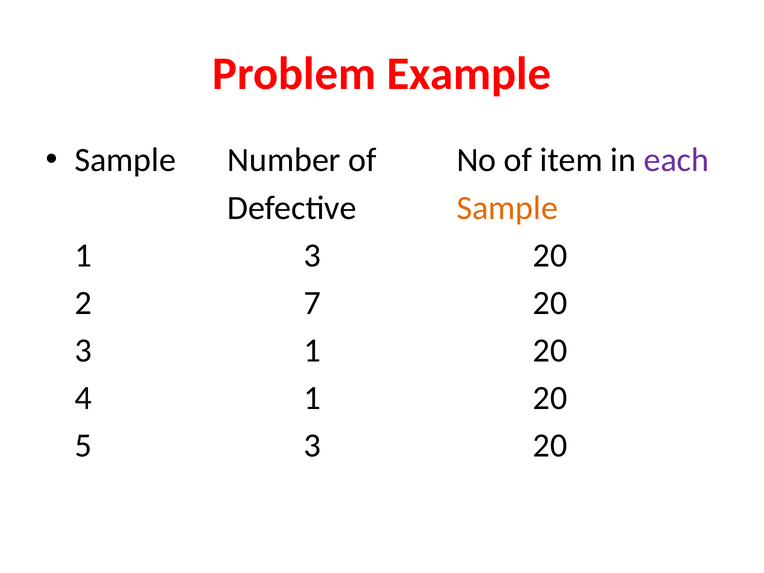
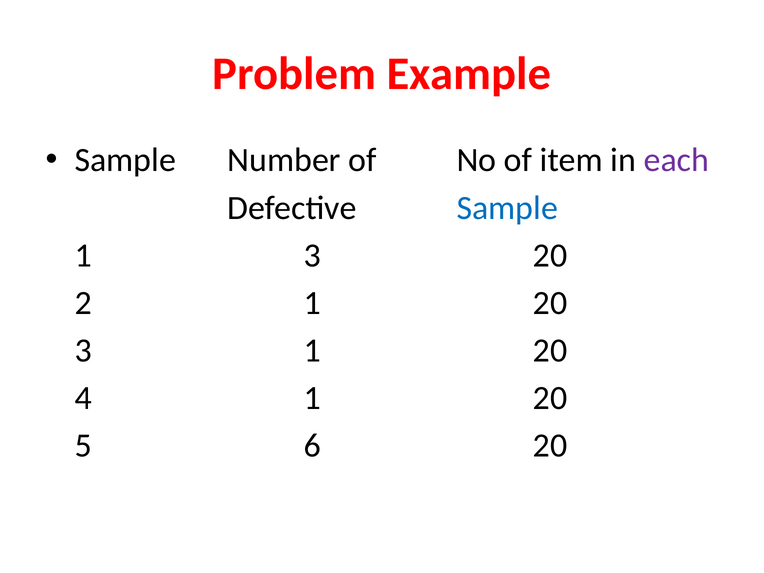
Sample at (507, 208) colour: orange -> blue
2 7: 7 -> 1
5 3: 3 -> 6
